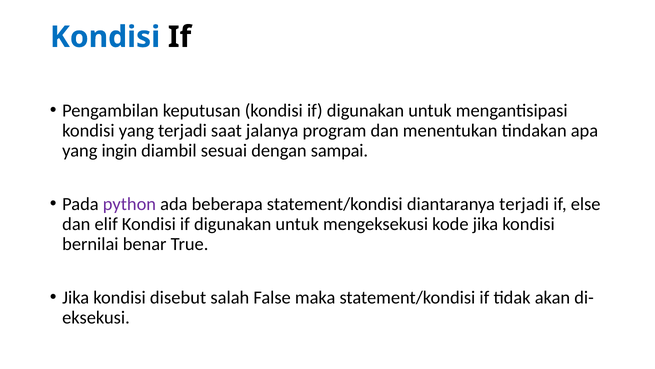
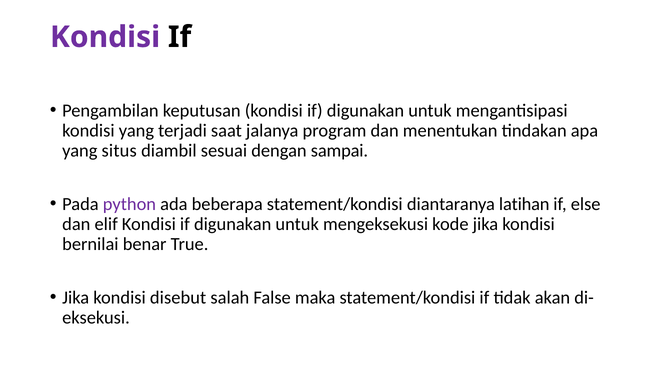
Kondisi at (105, 37) colour: blue -> purple
ingin: ingin -> situs
diantaranya terjadi: terjadi -> latihan
